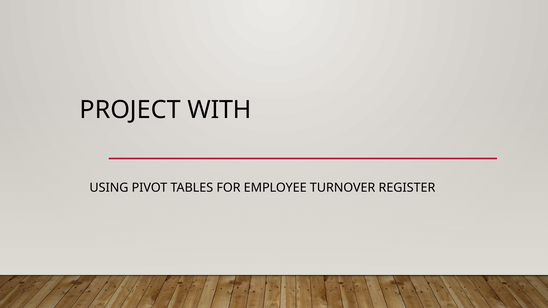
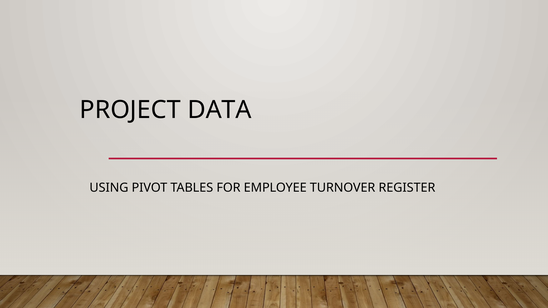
WITH: WITH -> DATA
